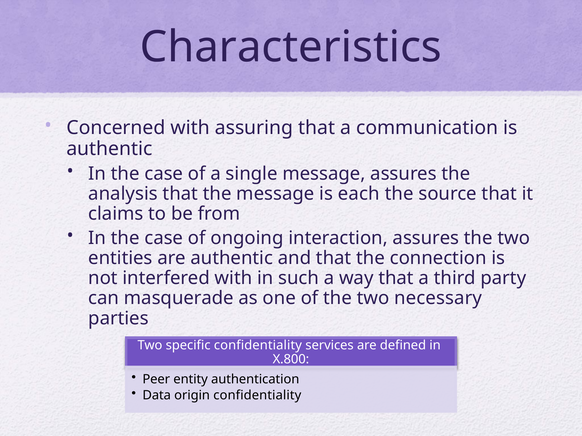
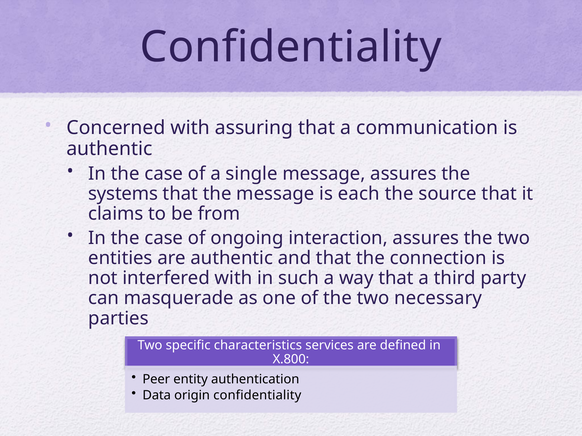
Characteristics at (291, 47): Characteristics -> Confidentiality
analysis: analysis -> systems
confidentiality at (258, 346): confidentiality -> characteristics
